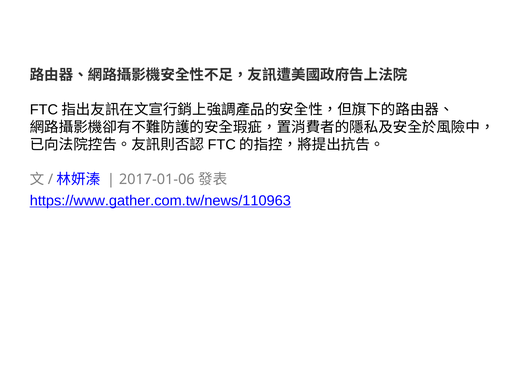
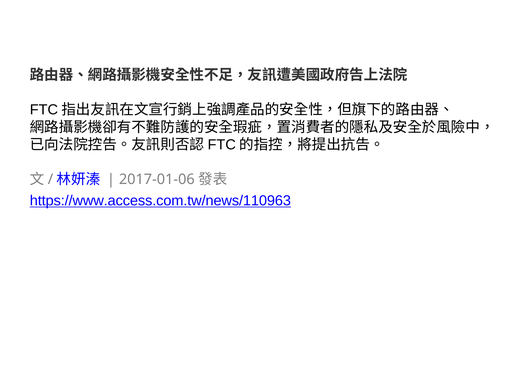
https://www.gather.com.tw/news/110963: https://www.gather.com.tw/news/110963 -> https://www.access.com.tw/news/110963
